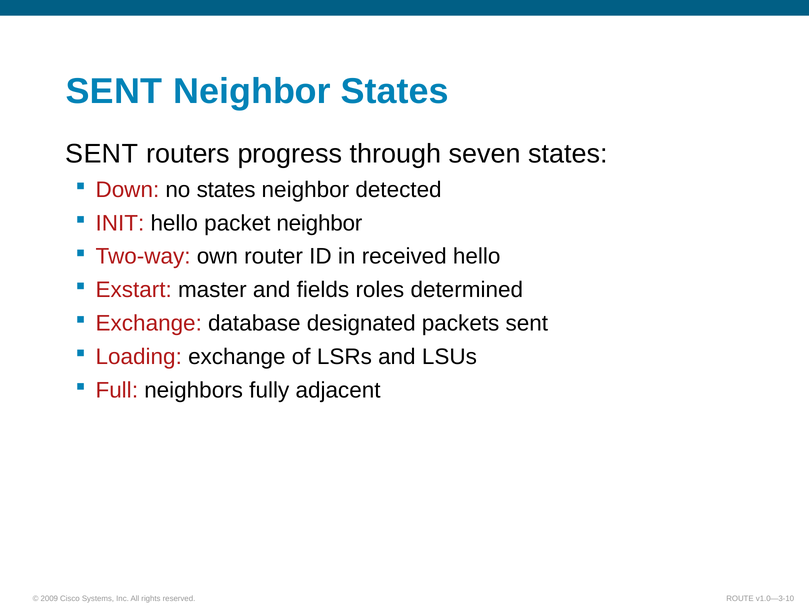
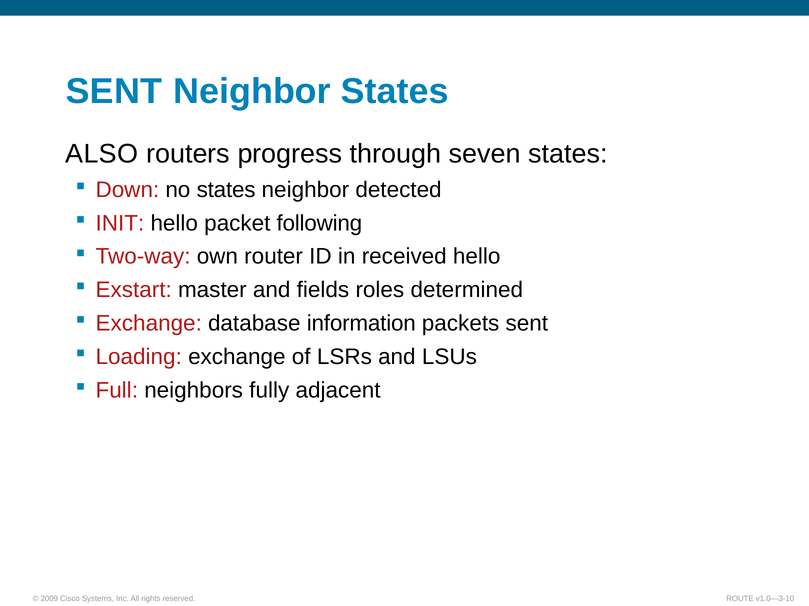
SENT at (102, 154): SENT -> ALSO
packet neighbor: neighbor -> following
designated: designated -> information
